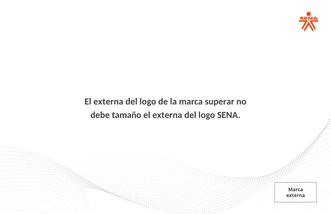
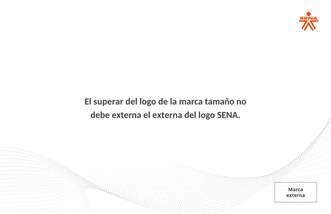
externa at (108, 101): externa -> superar
superar: superar -> tamaño
debe tamaño: tamaño -> externa
